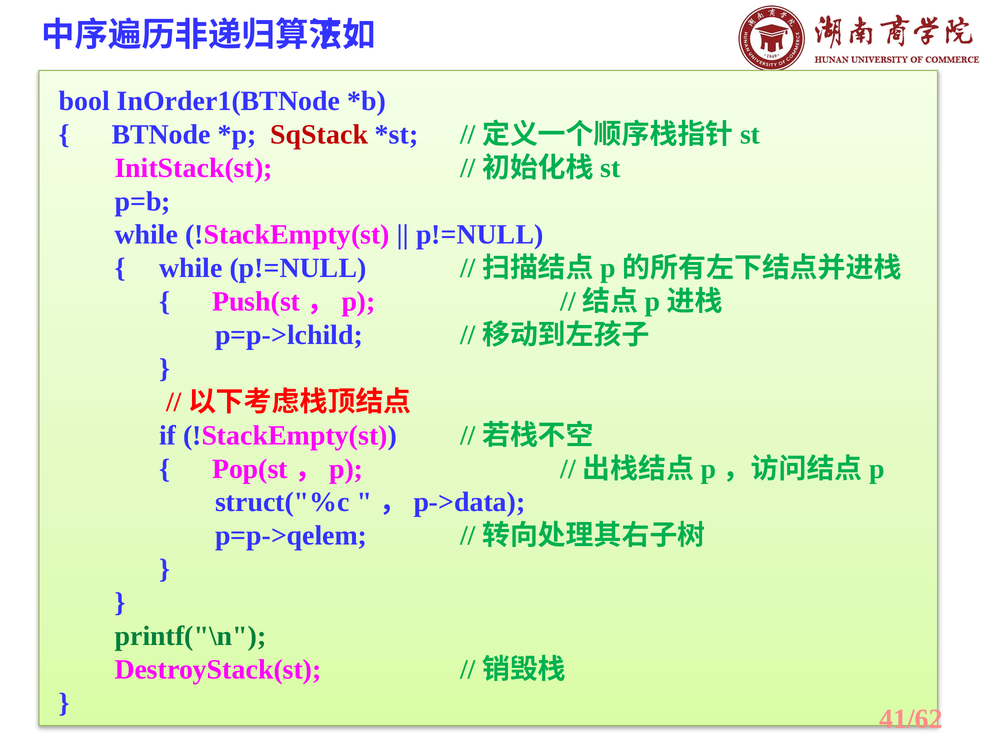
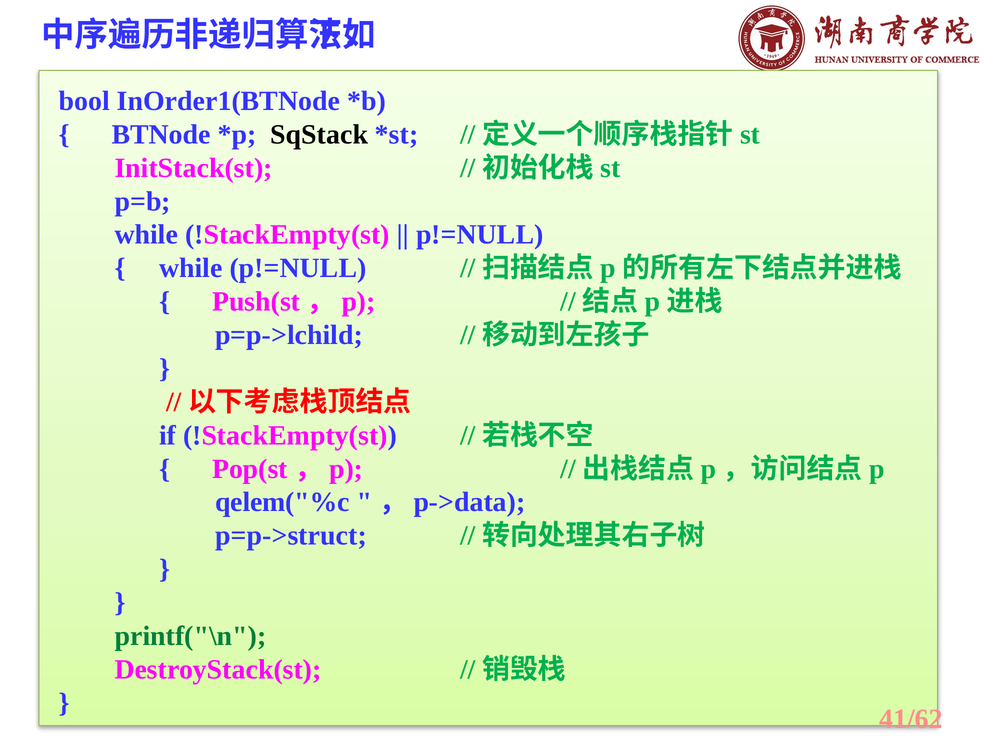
SqStack colour: red -> black
struct("%c: struct("%c -> qelem("%c
p=p->qelem: p=p->qelem -> p=p->struct
